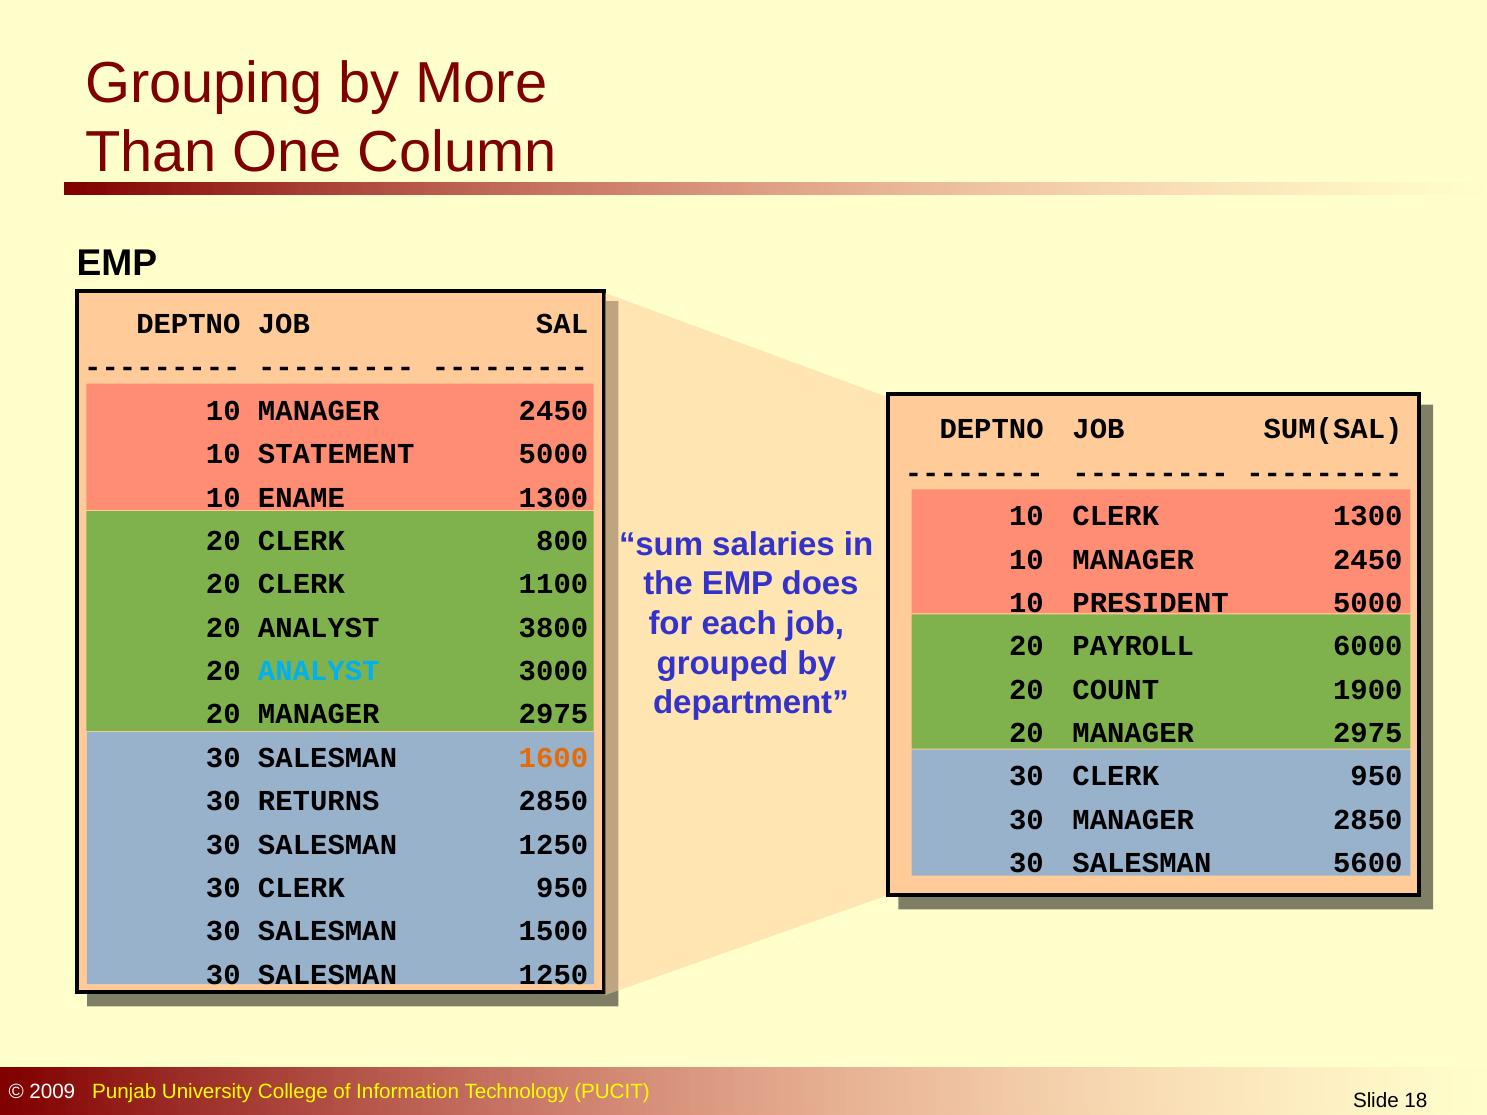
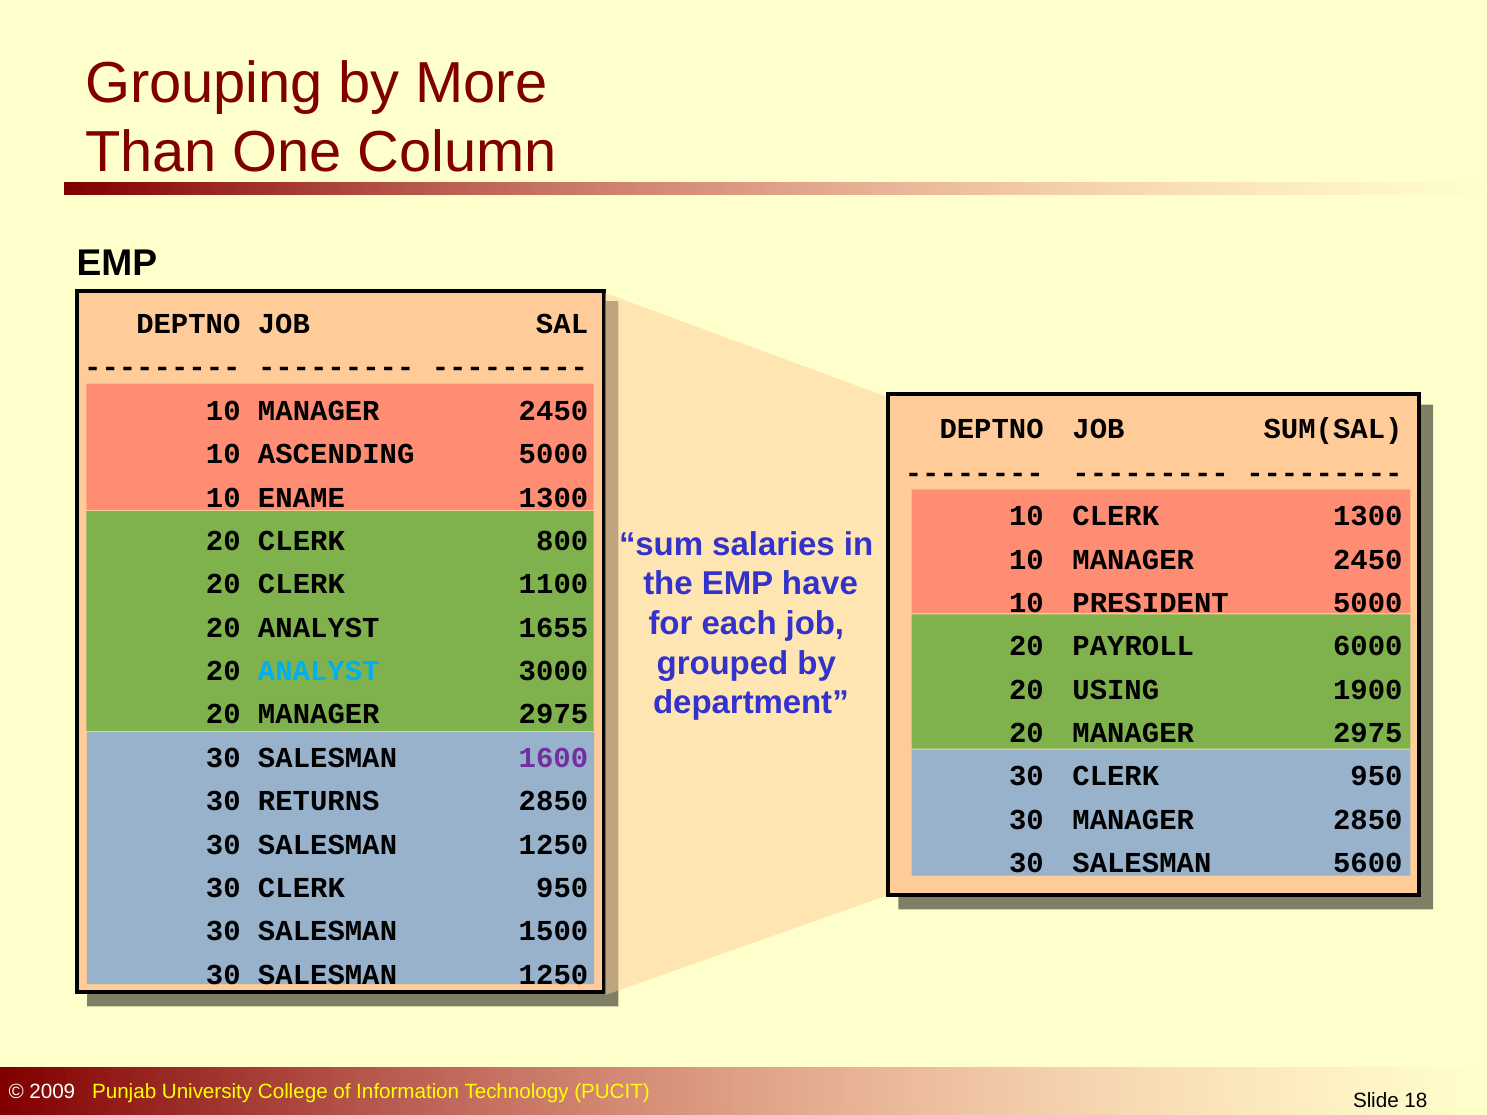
STATEMENT: STATEMENT -> ASCENDING
does: does -> have
3800: 3800 -> 1655
COUNT: COUNT -> USING
1600 colour: orange -> purple
